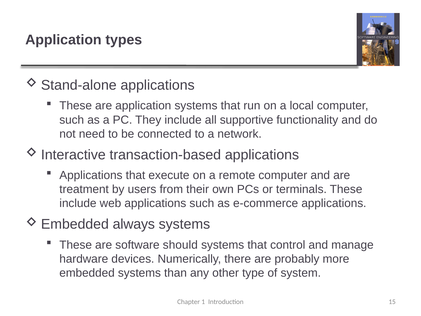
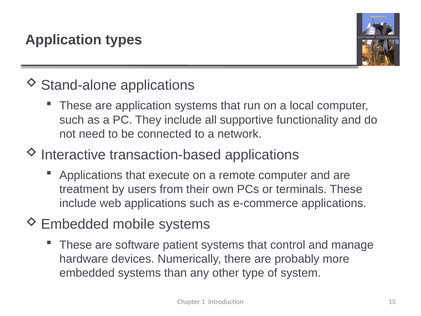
always: always -> mobile
should: should -> patient
